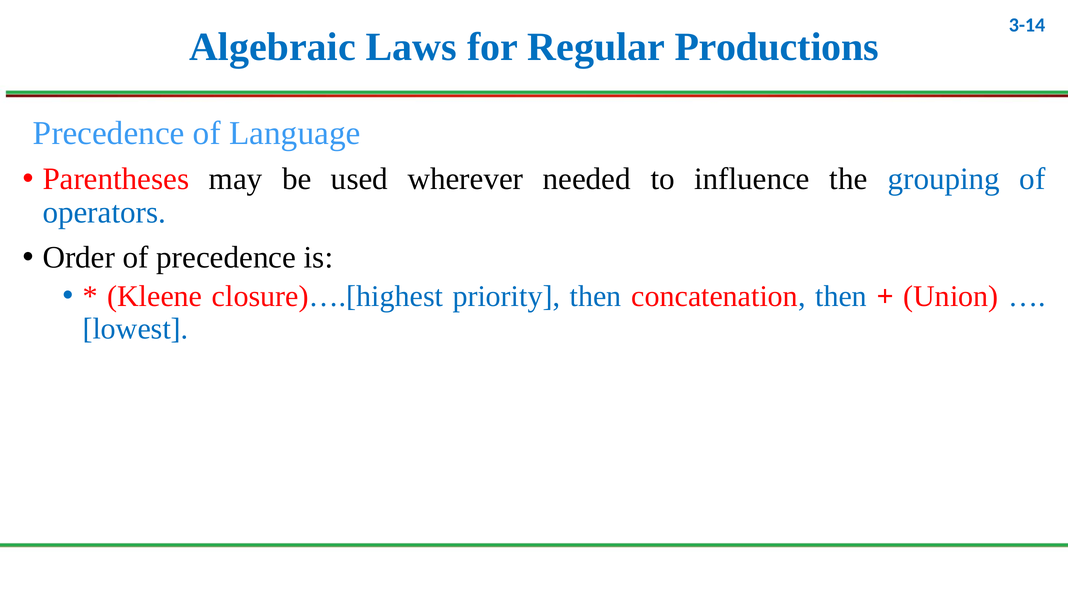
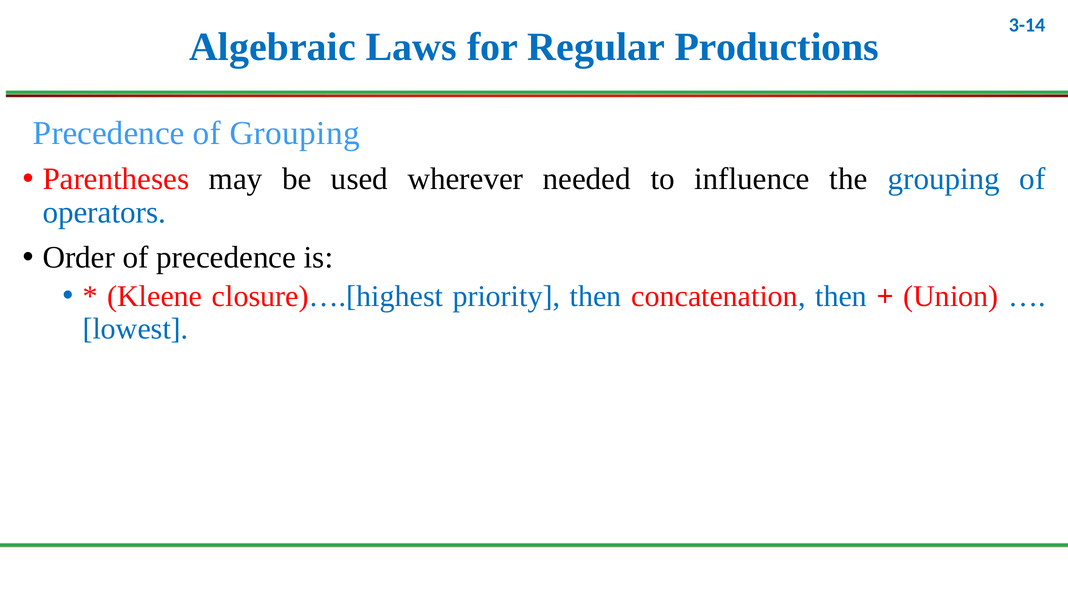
of Language: Language -> Grouping
